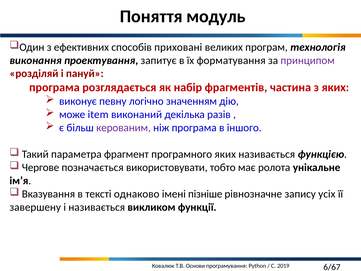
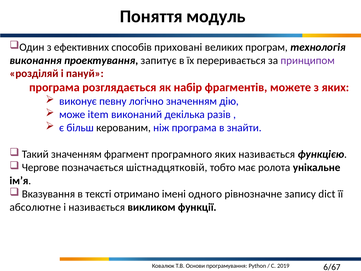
форматування: форматування -> переривається
частина: частина -> можете
керованим colour: purple -> black
іншого: іншого -> знайти
Такий параметра: параметра -> значенням
використовувати: використовувати -> шістнадцятковій
однаково: однаково -> отримано
пізніше: пізніше -> одного
усіх: усіх -> dict
завершену: завершену -> абсолютне
